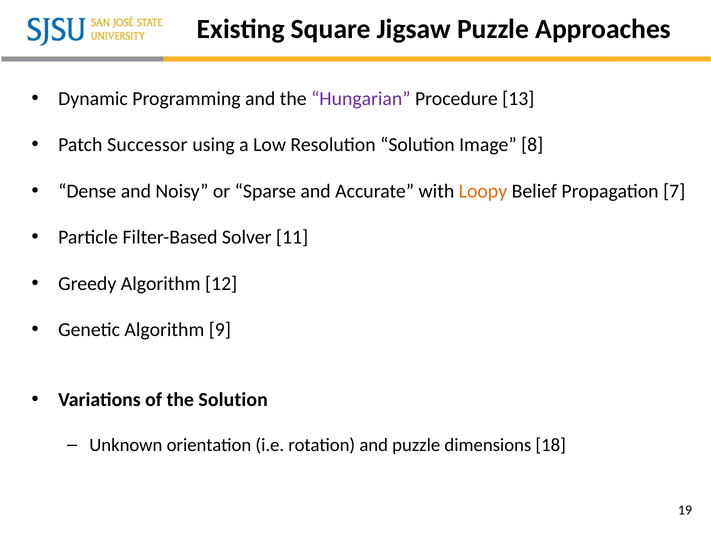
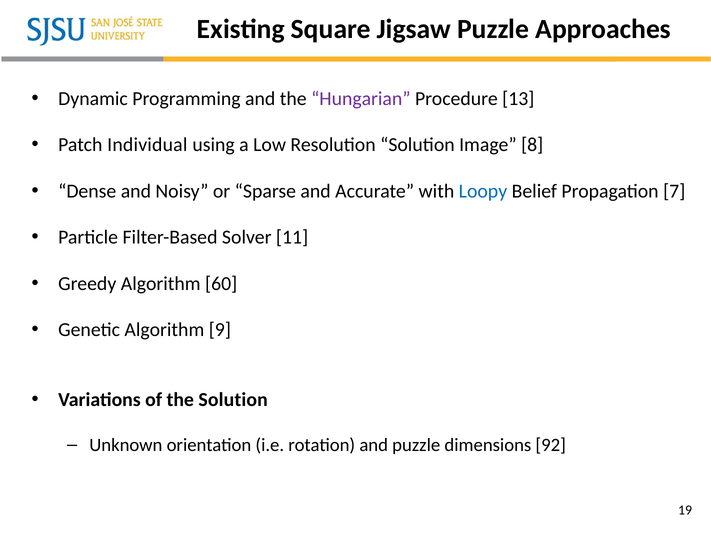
Successor: Successor -> Individual
Loopy colour: orange -> blue
12: 12 -> 60
18: 18 -> 92
